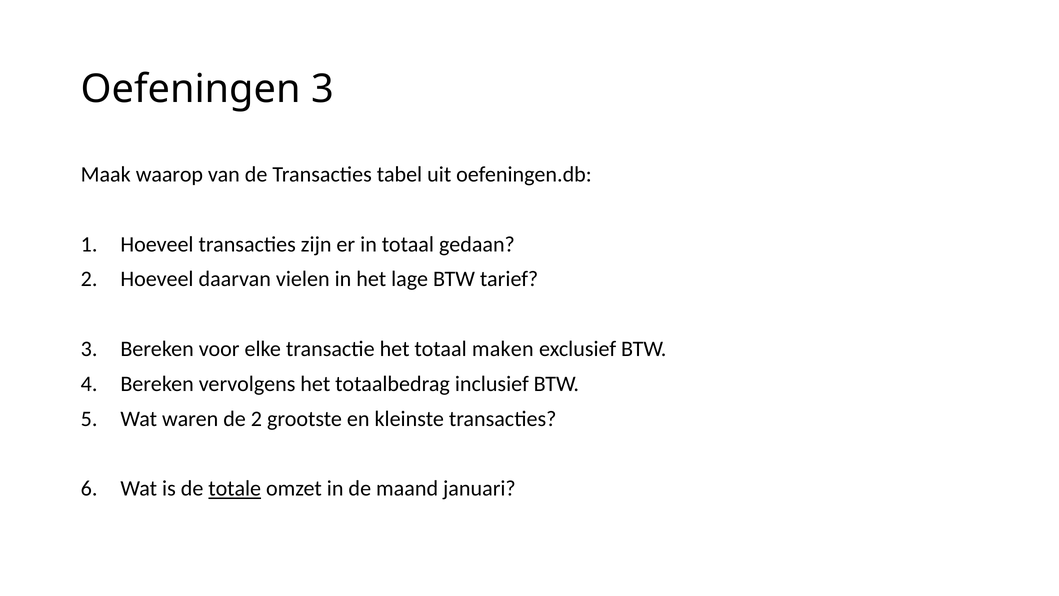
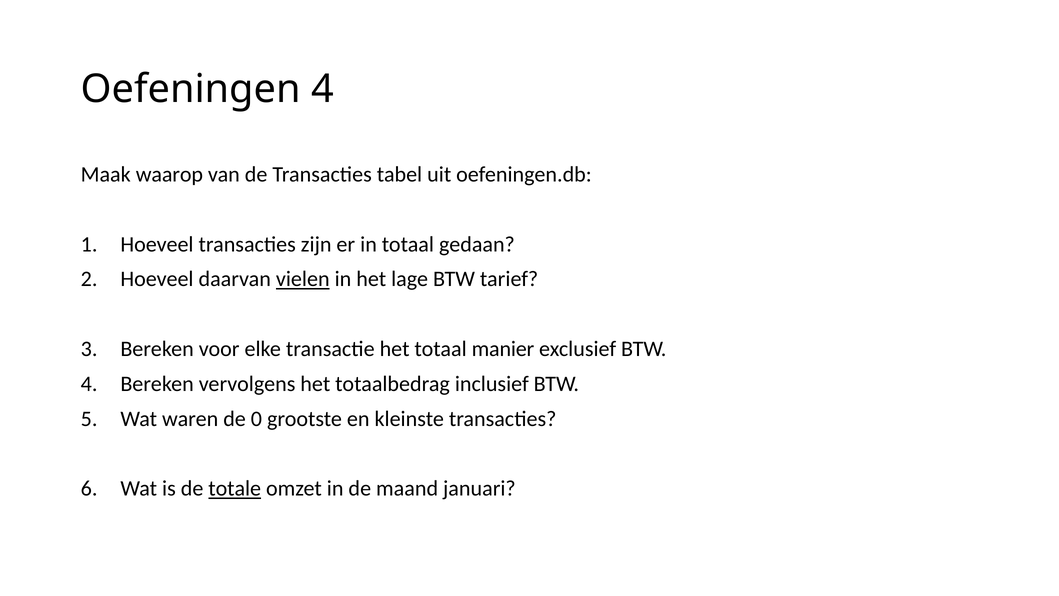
Oefeningen 3: 3 -> 4
vielen underline: none -> present
maken: maken -> manier
de 2: 2 -> 0
